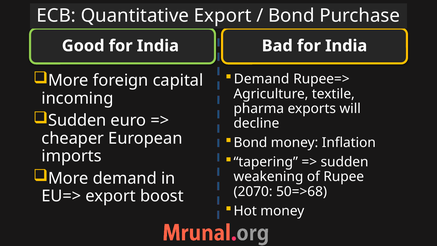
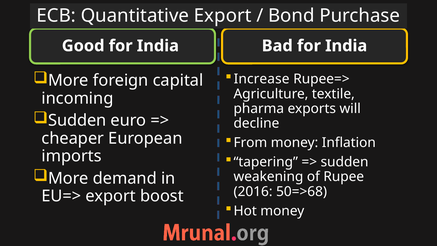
Demand at (262, 79): Demand -> Increase
Bond at (250, 143): Bond -> From
2070: 2070 -> 2016
